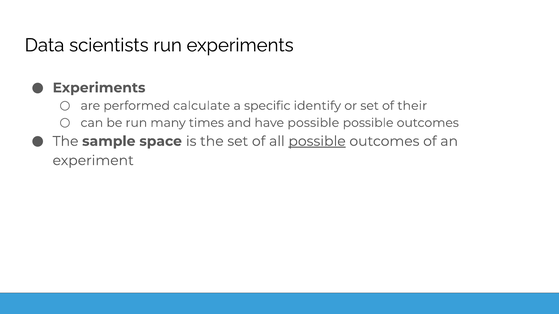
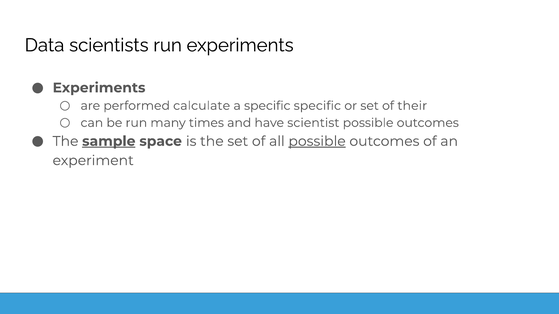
specific identify: identify -> specific
have possible: possible -> scientist
sample underline: none -> present
